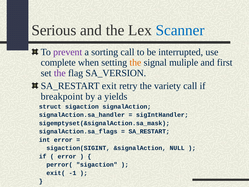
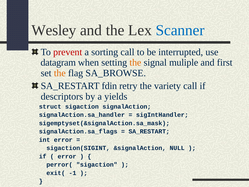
Serious: Serious -> Wesley
prevent colour: purple -> red
complete: complete -> datagram
the at (60, 73) colour: purple -> orange
SA_VERSION: SA_VERSION -> SA_BROWSE
exit: exit -> fdin
breakpoint: breakpoint -> descriptors
